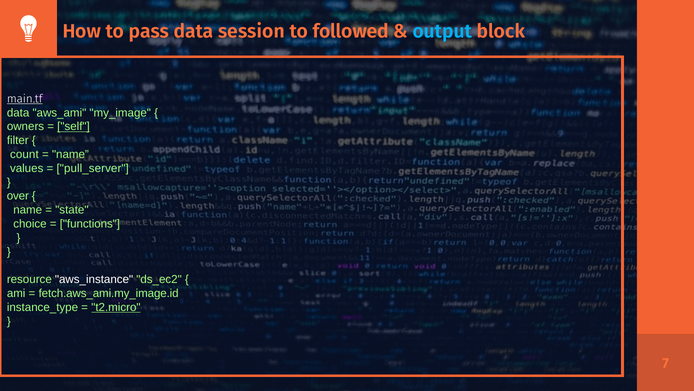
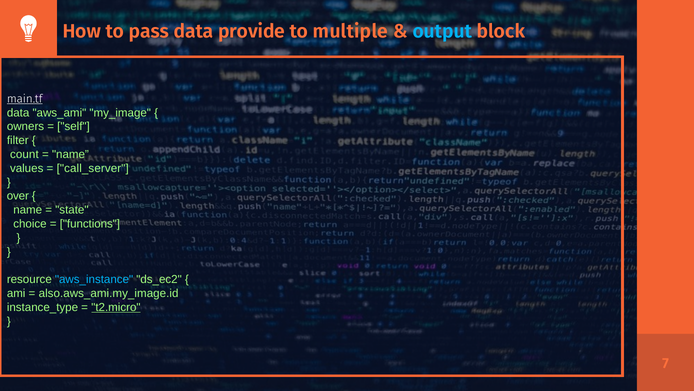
session: session -> provide
followed: followed -> multiple
self underline: present -> none
pull_server: pull_server -> call_server
aws_instance colour: white -> light blue
fetch.aws_ami.my_image.id: fetch.aws_ami.my_image.id -> also.aws_ami.my_image.id
